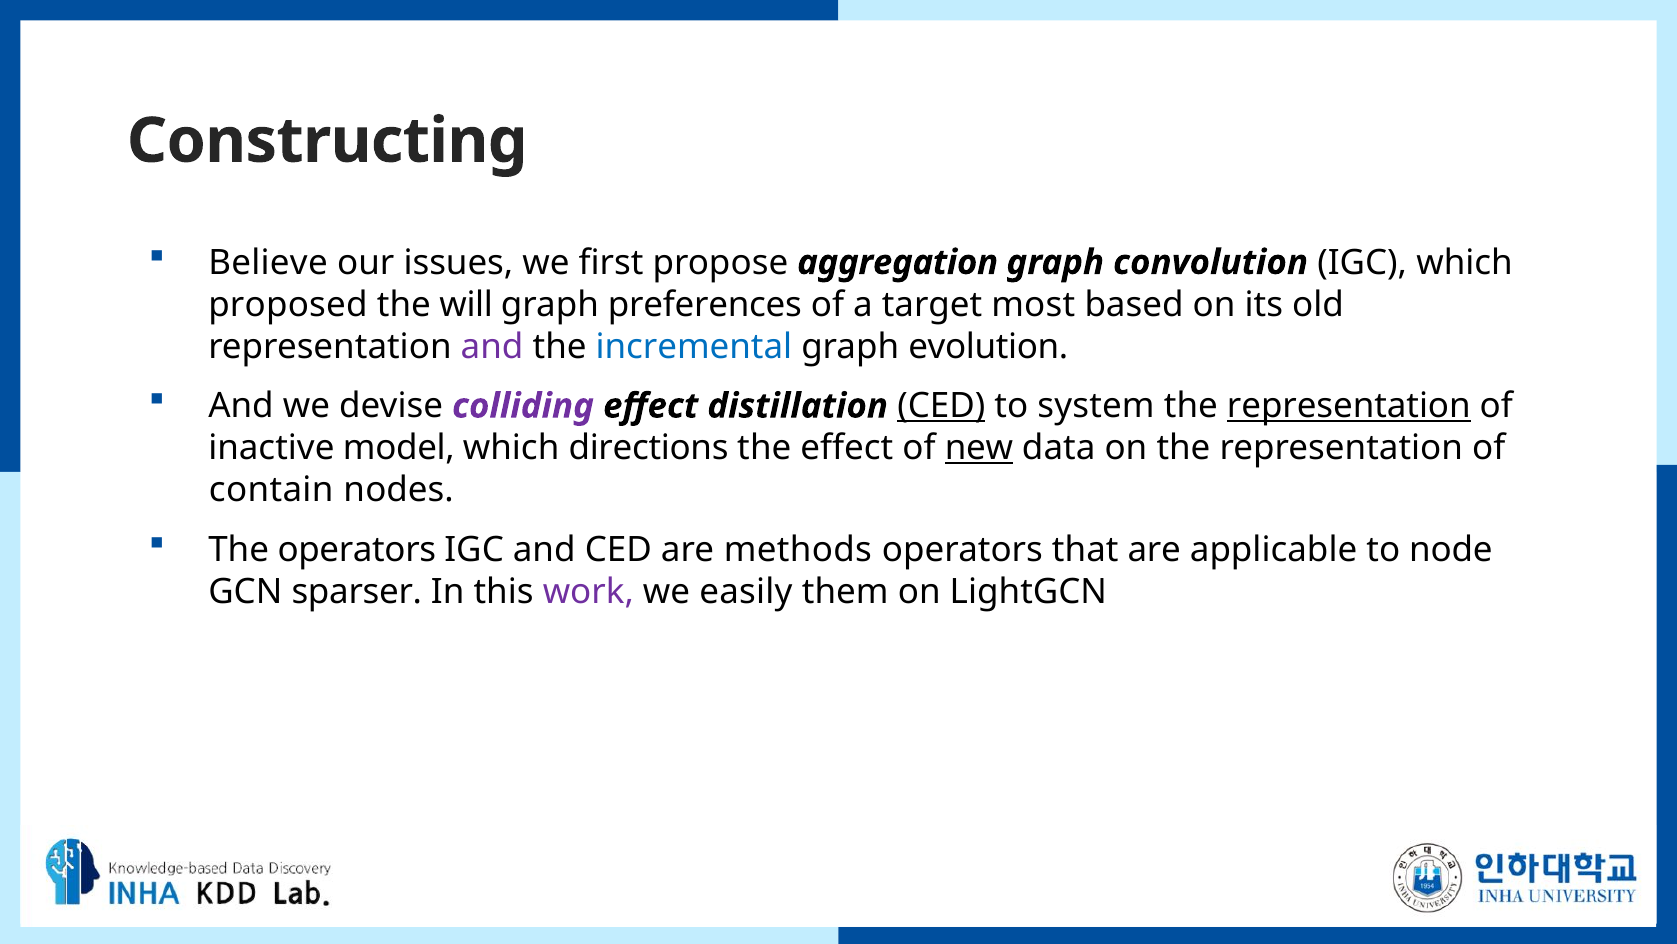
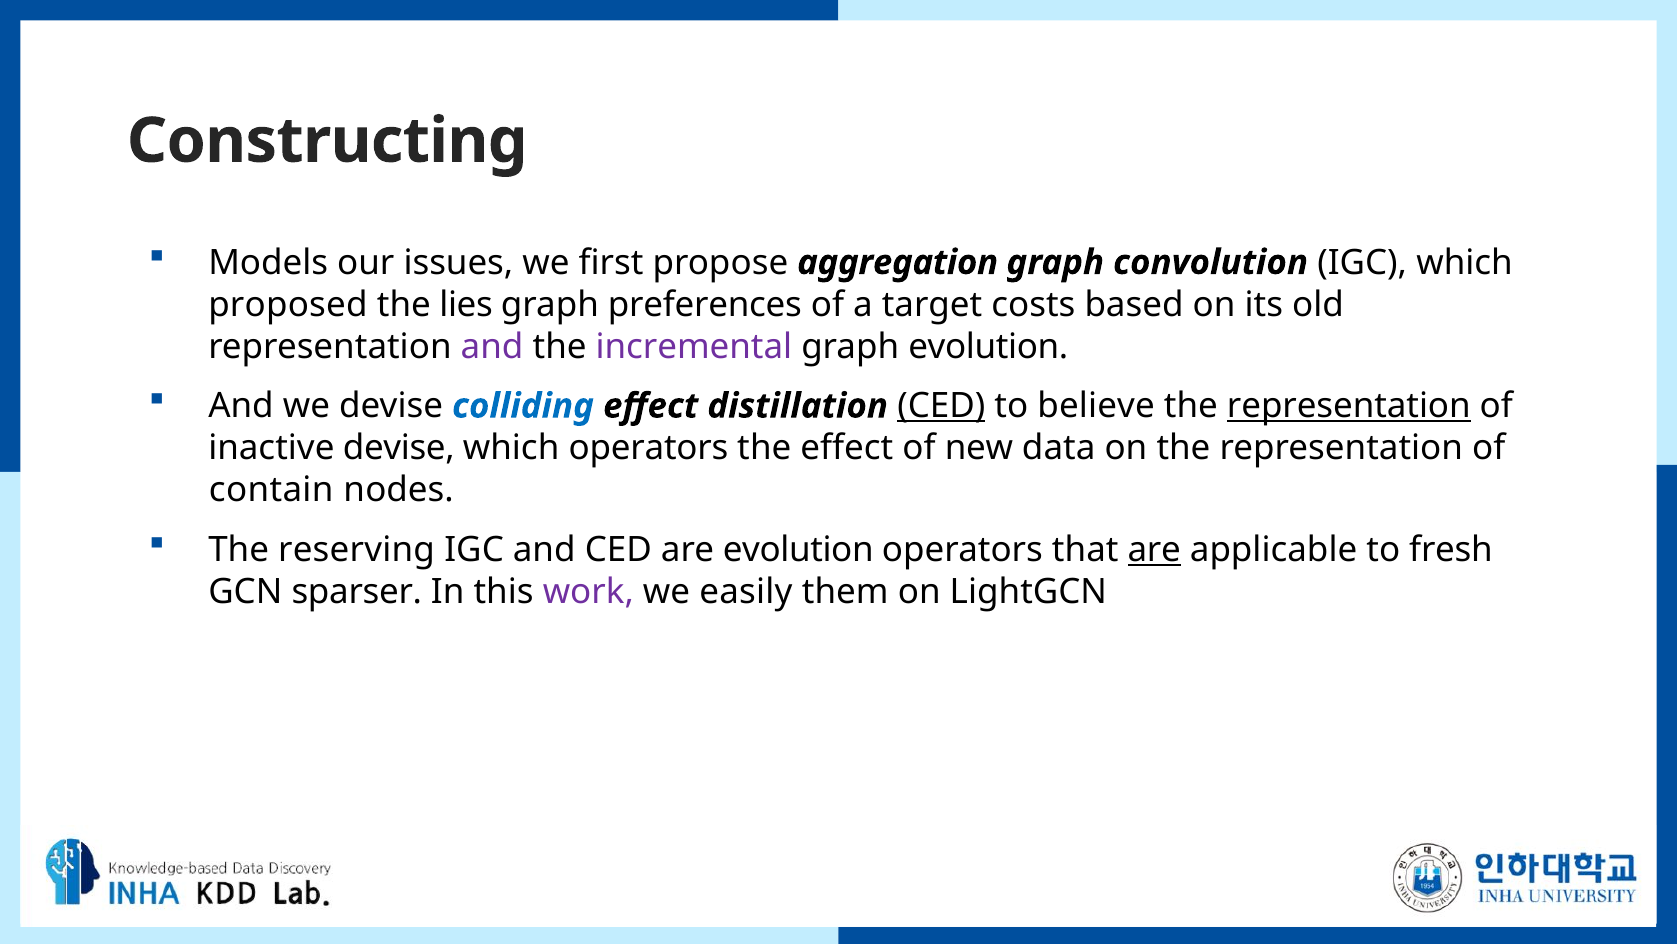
Believe: Believe -> Models
will: will -> lies
most: most -> costs
incremental colour: blue -> purple
colliding colour: purple -> blue
system: system -> believe
inactive model: model -> devise
which directions: directions -> operators
new underline: present -> none
The operators: operators -> reserving
are methods: methods -> evolution
are at (1154, 549) underline: none -> present
node: node -> fresh
